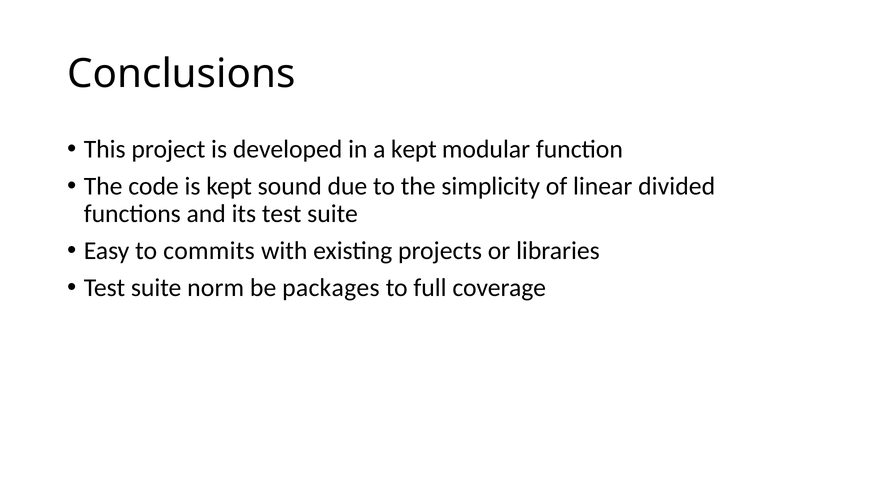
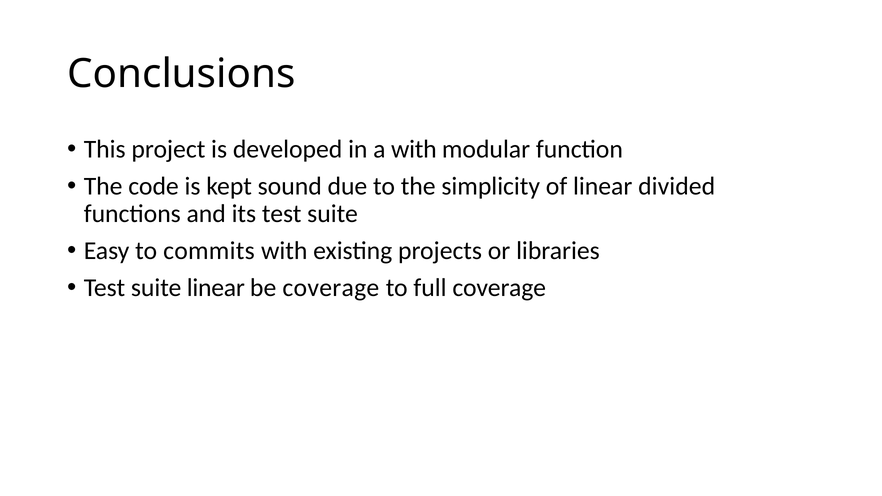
a kept: kept -> with
suite norm: norm -> linear
be packages: packages -> coverage
